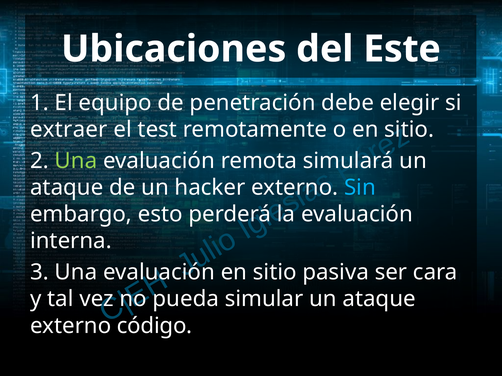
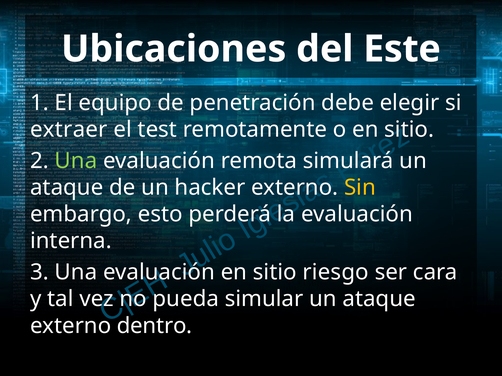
Sin colour: light blue -> yellow
pasiva: pasiva -> riesgo
código: código -> dentro
